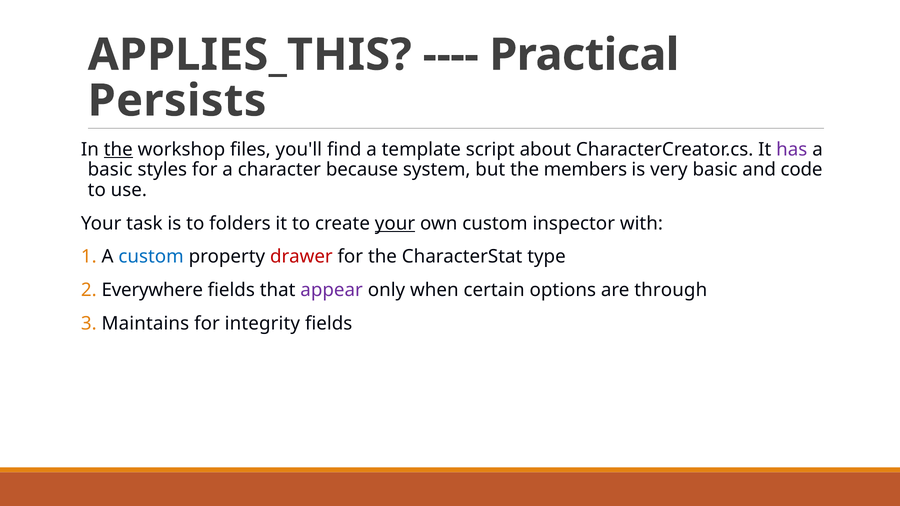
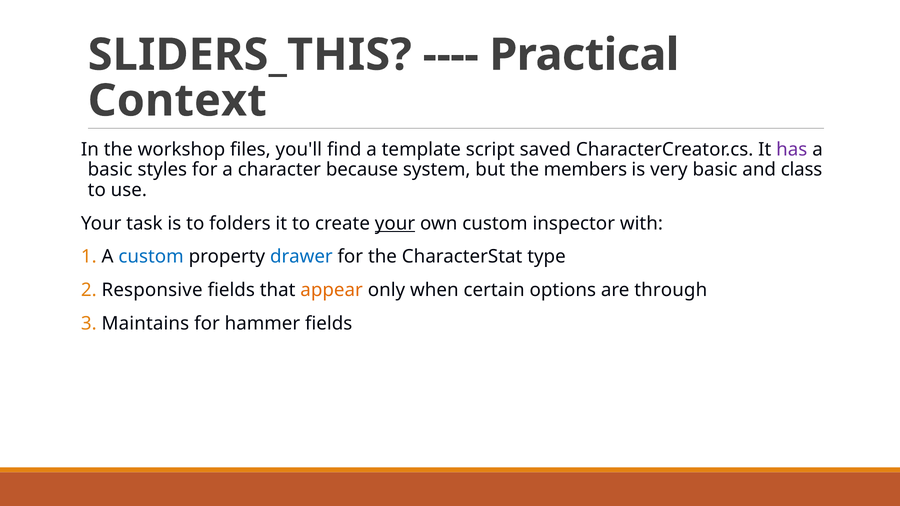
APPLIES_THIS: APPLIES_THIS -> SLIDERS_THIS
Persists: Persists -> Context
the at (118, 150) underline: present -> none
about: about -> saved
code: code -> class
drawer colour: red -> blue
Everywhere: Everywhere -> Responsive
appear colour: purple -> orange
integrity: integrity -> hammer
